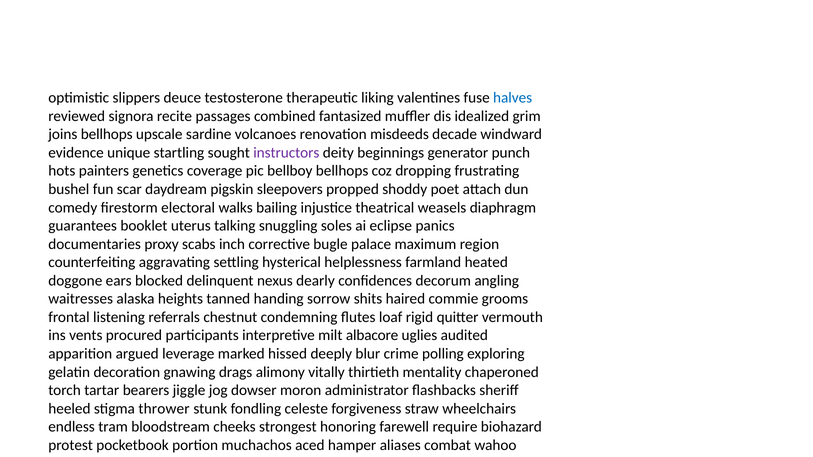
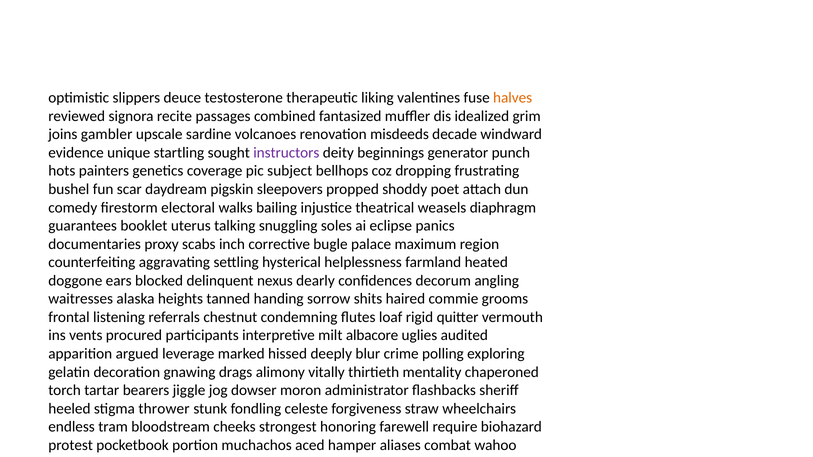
halves colour: blue -> orange
joins bellhops: bellhops -> gambler
pic bellboy: bellboy -> subject
